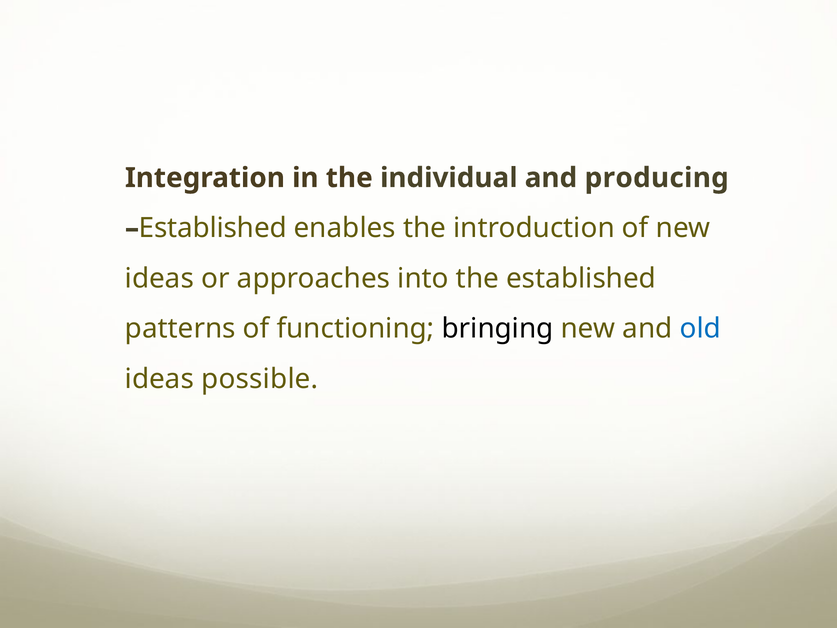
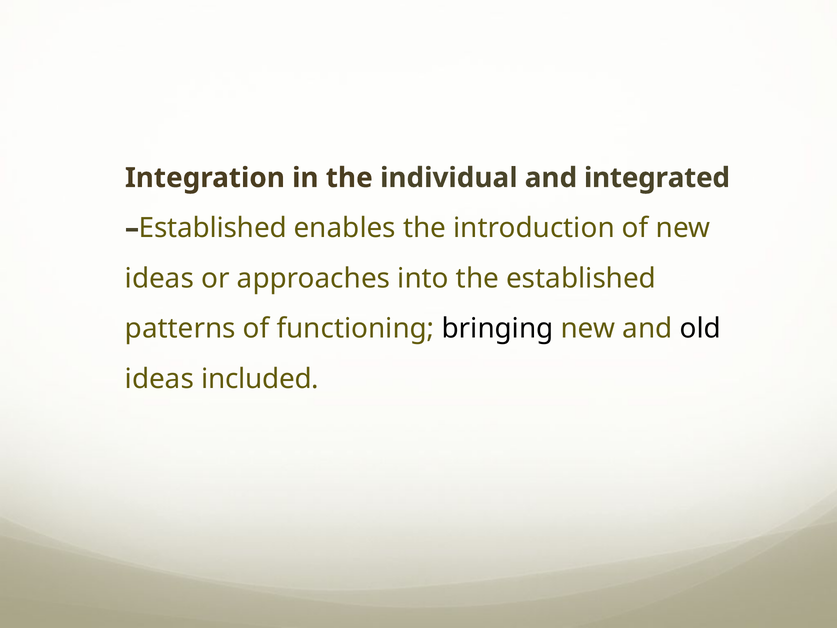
producing: producing -> integrated
old colour: blue -> black
possible: possible -> included
